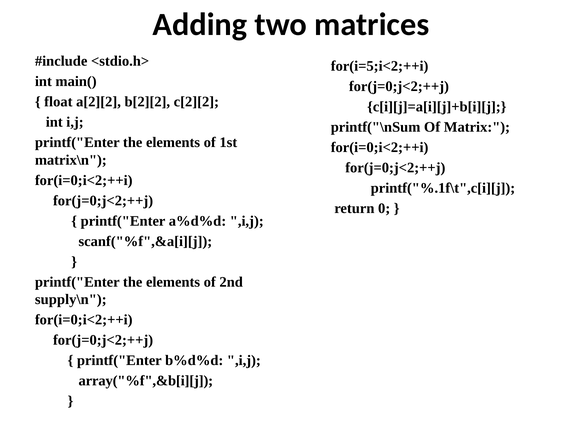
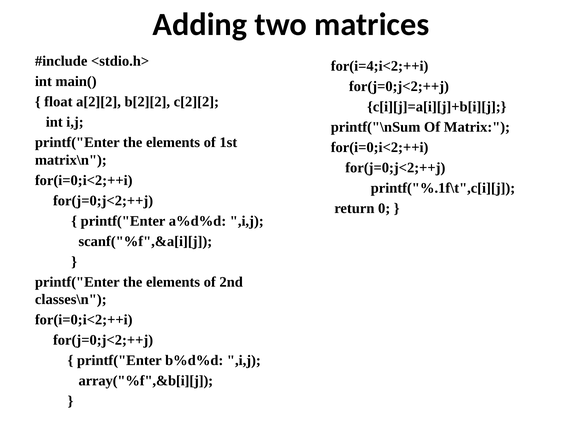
for(i=5;i<2;++i: for(i=5;i<2;++i -> for(i=4;i<2;++i
supply\n: supply\n -> classes\n
